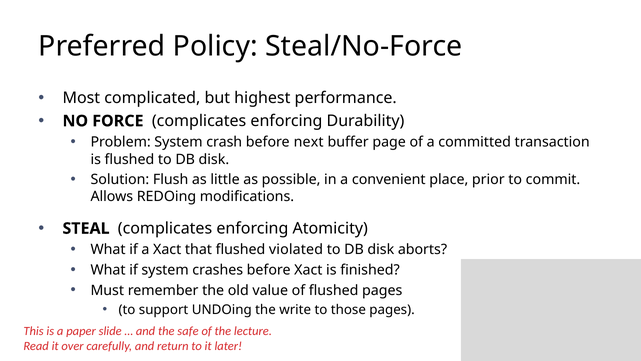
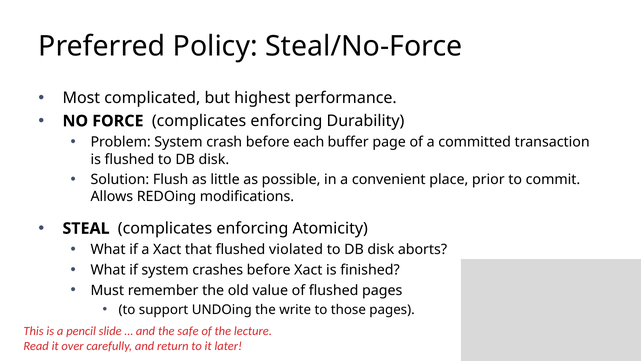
next: next -> each
paper: paper -> pencil
